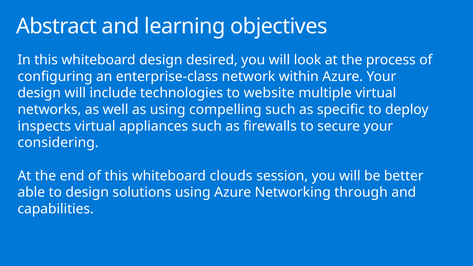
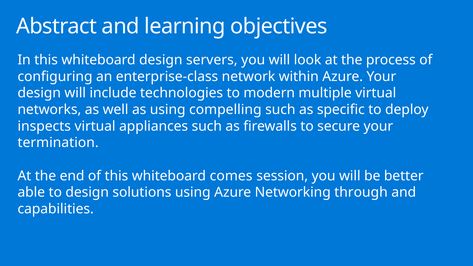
desired: desired -> servers
website: website -> modern
considering: considering -> termination
clouds: clouds -> comes
